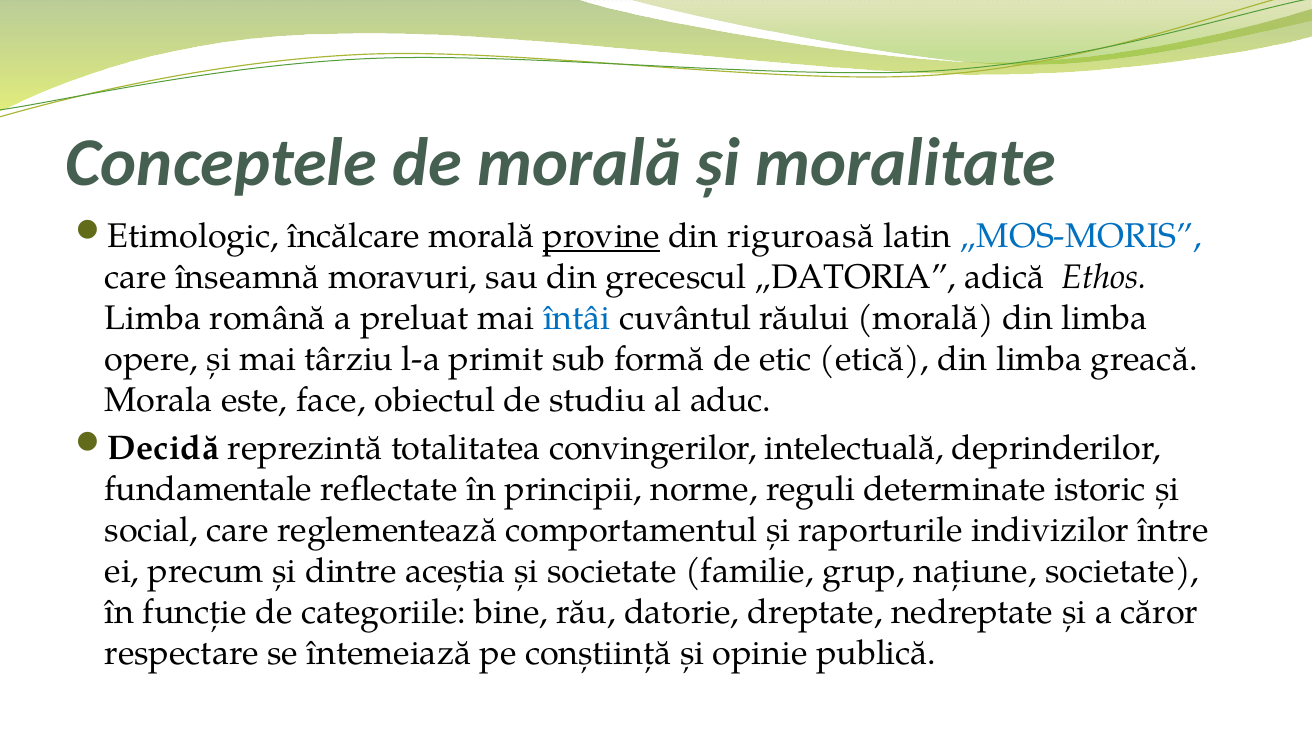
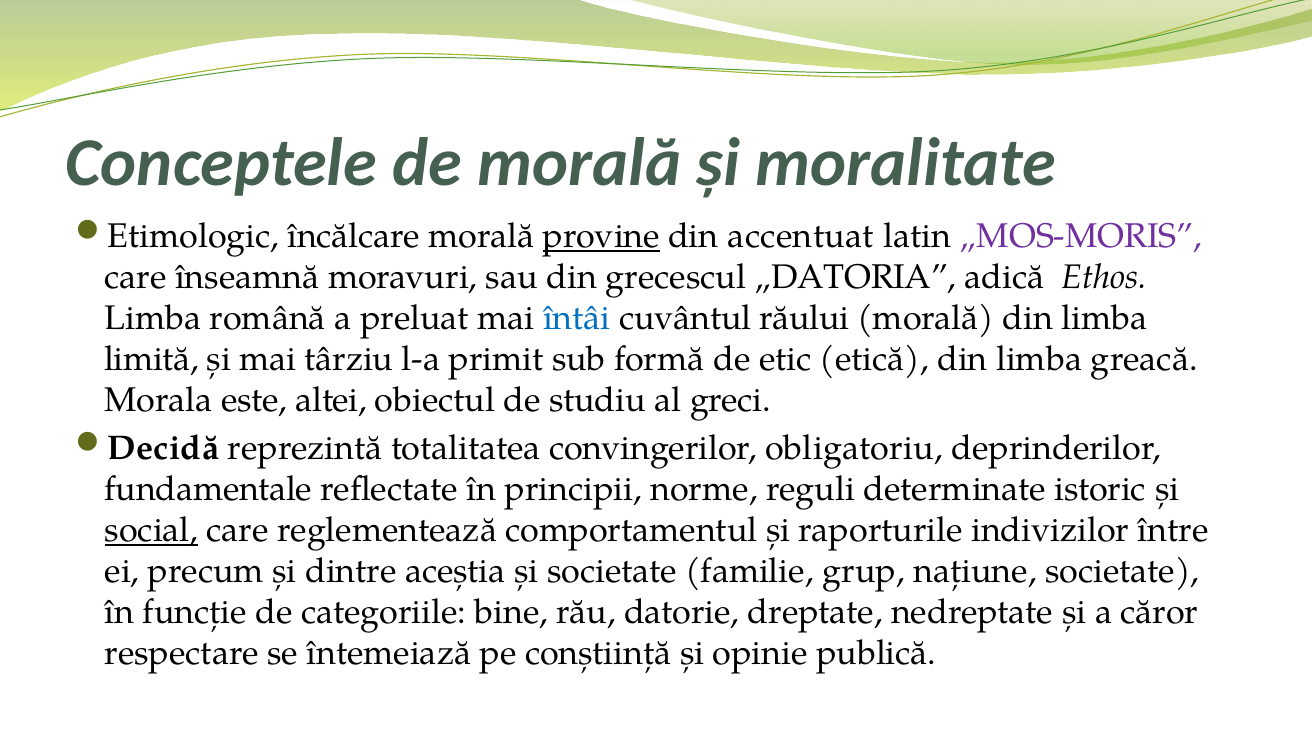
riguroasă: riguroasă -> accentuat
„MOS-MORIS colour: blue -> purple
opere: opere -> limită
face: face -> altei
aduc: aduc -> greci
intelectuală: intelectuală -> obligatoriu
social underline: none -> present
